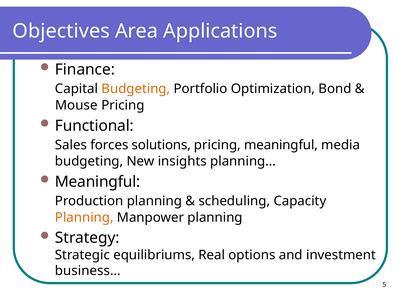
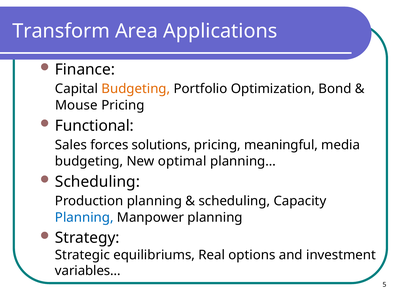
Objectives: Objectives -> Transform
insights: insights -> optimal
Meaningful at (98, 182): Meaningful -> Scheduling
Planning at (84, 218) colour: orange -> blue
business…: business… -> variables…
